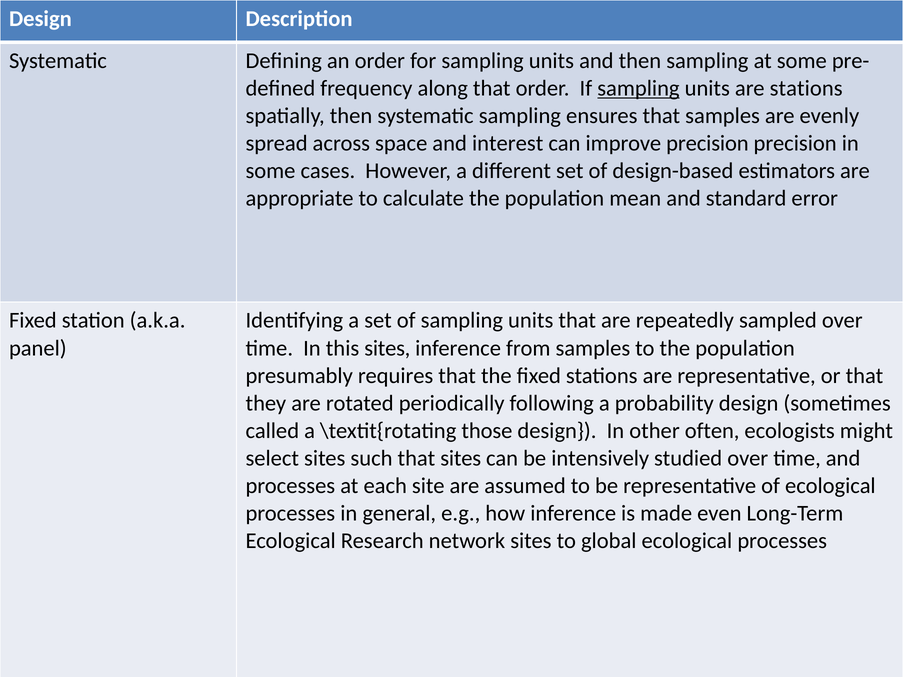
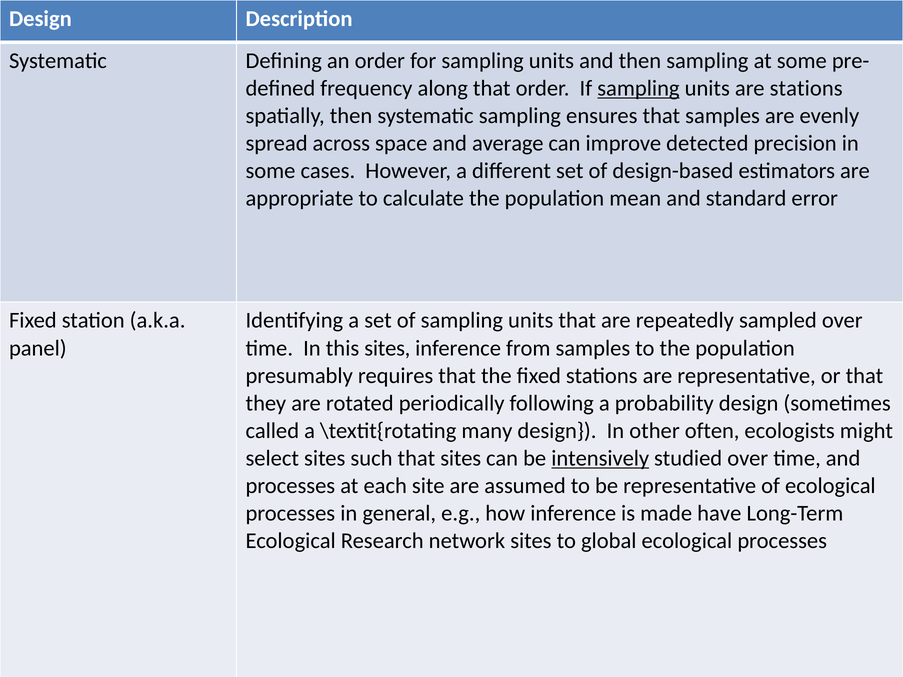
interest: interest -> average
improve precision: precision -> detected
those: those -> many
intensively underline: none -> present
even: even -> have
